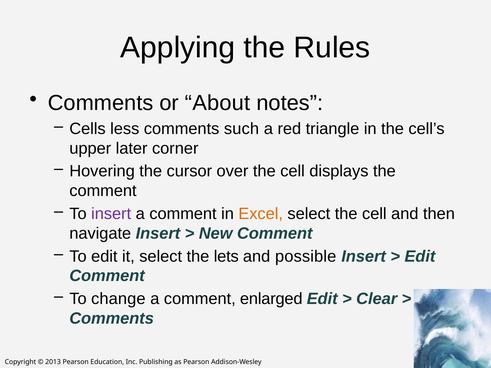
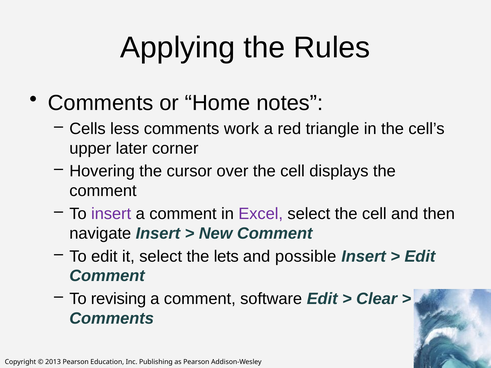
About: About -> Home
such: such -> work
Excel colour: orange -> purple
change: change -> revising
enlarged: enlarged -> software
